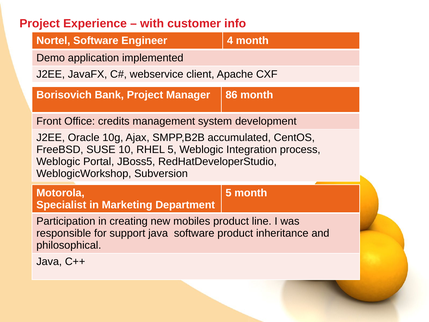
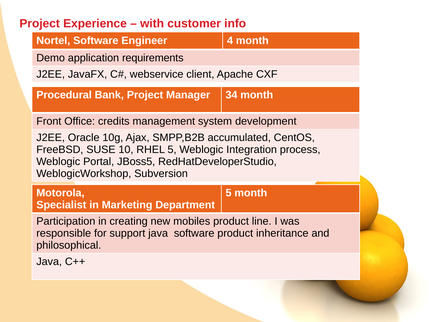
implemented: implemented -> requirements
Borisovich: Borisovich -> Procedural
86: 86 -> 34
